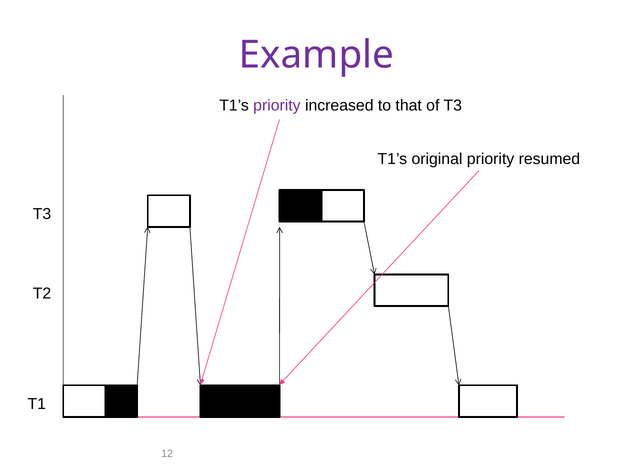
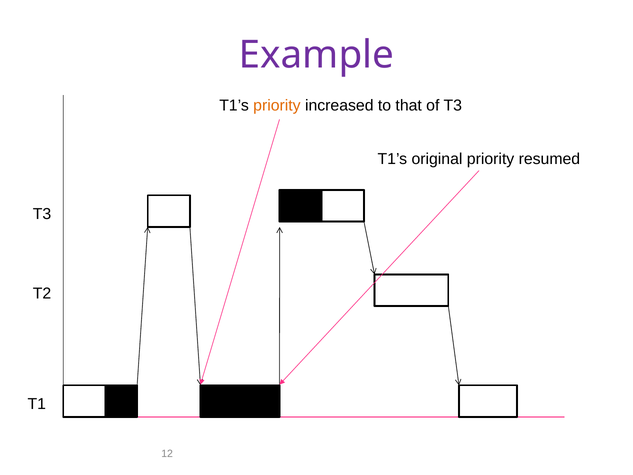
priority at (277, 105) colour: purple -> orange
